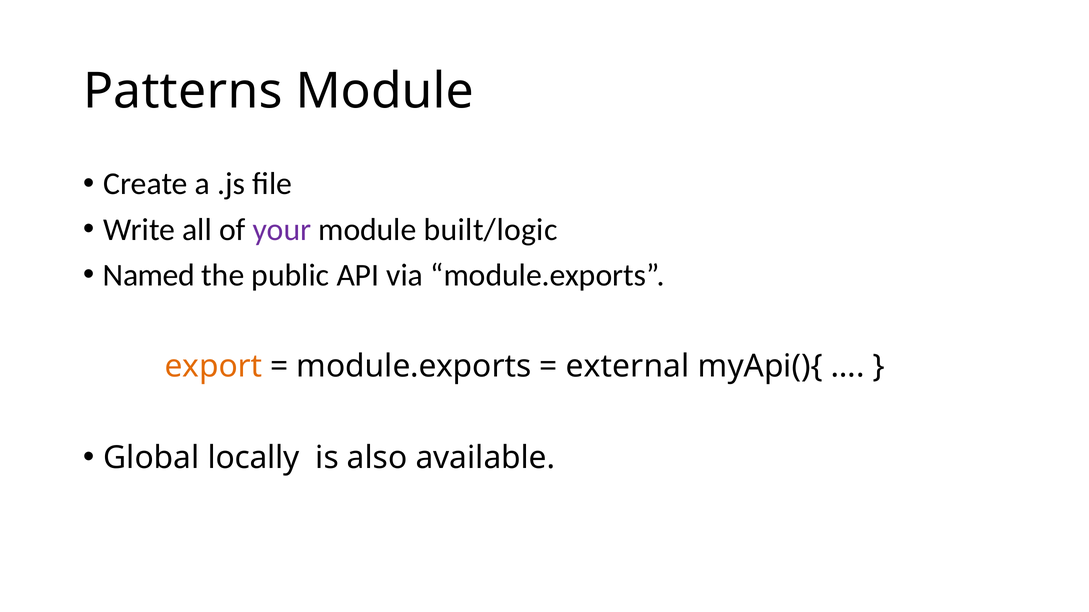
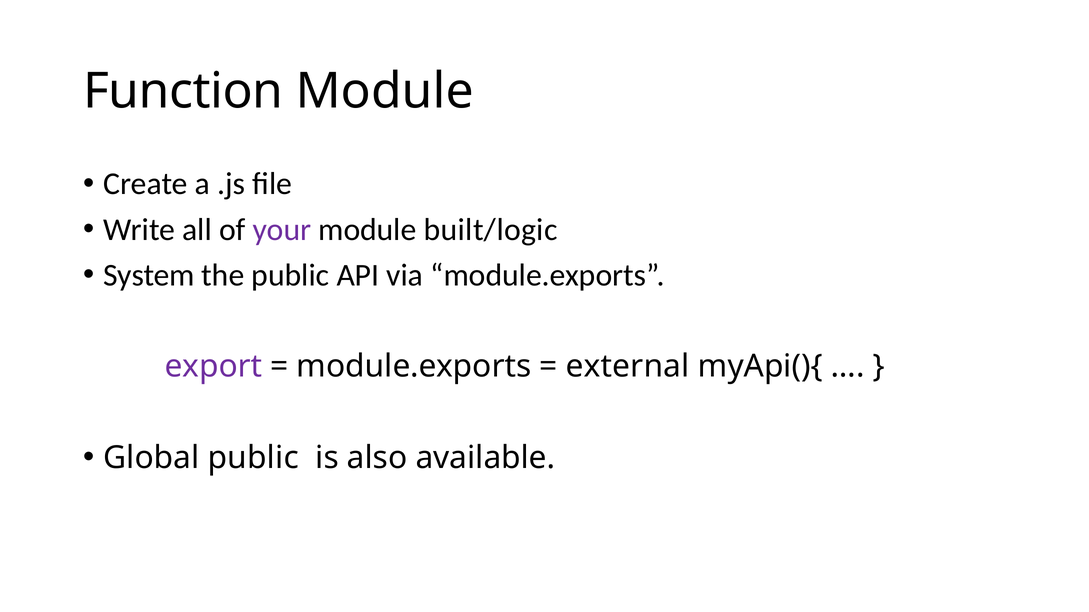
Patterns: Patterns -> Function
Named: Named -> System
export colour: orange -> purple
Global locally: locally -> public
